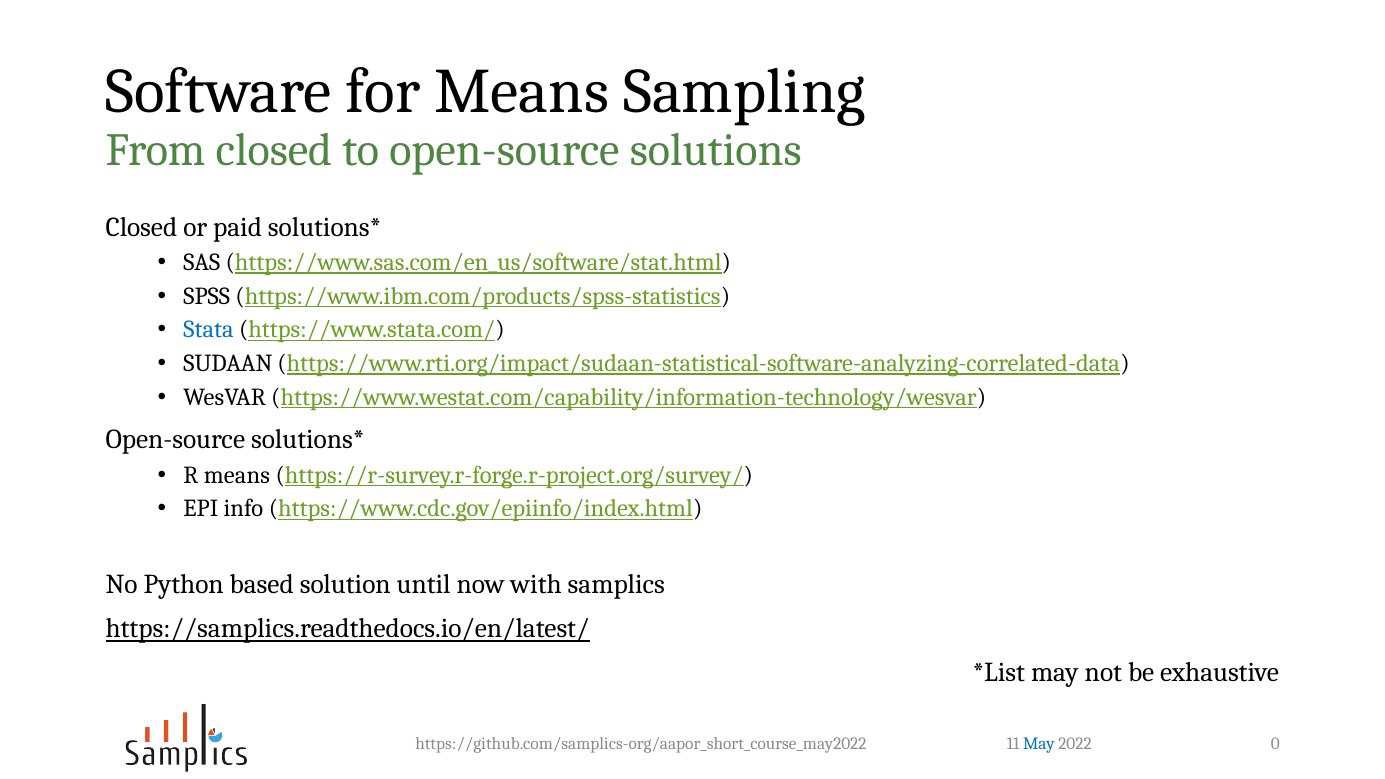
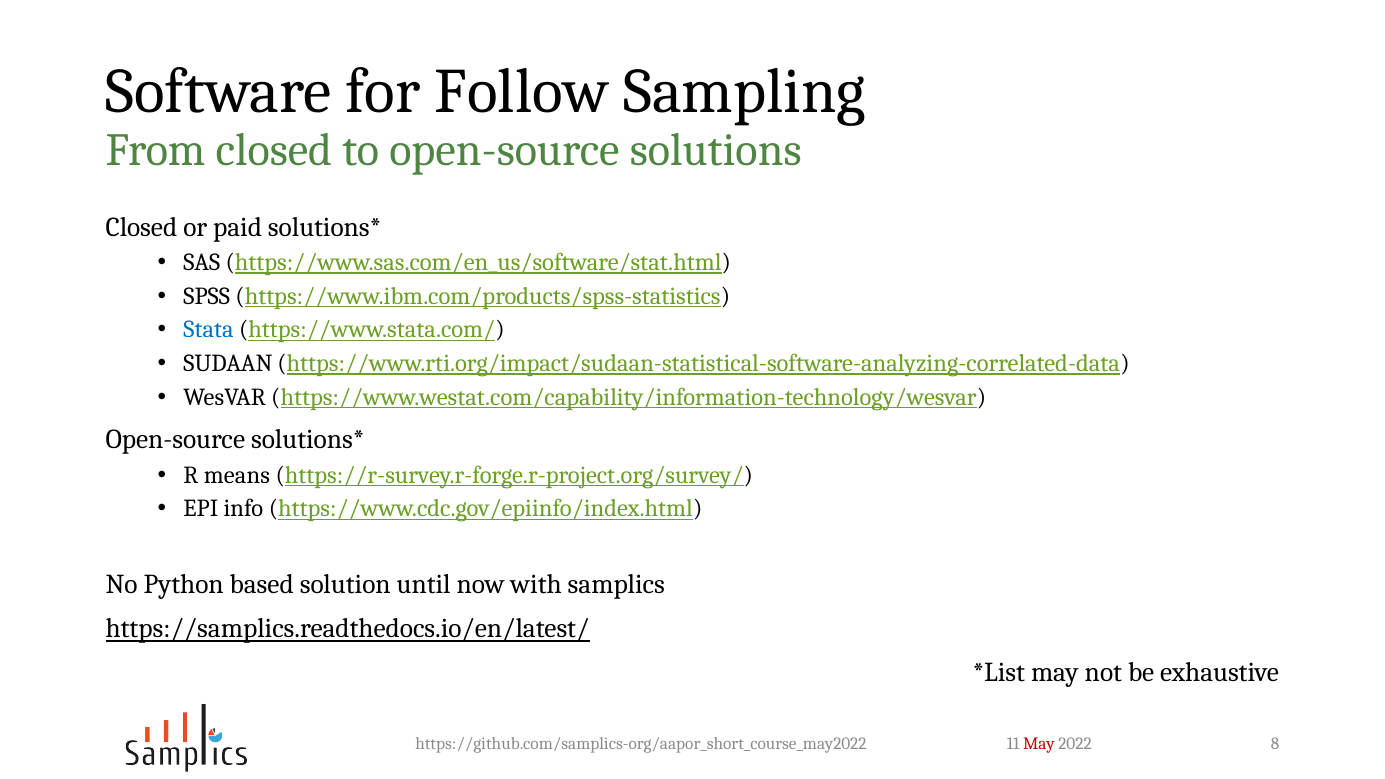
for Means: Means -> Follow
May at (1039, 744) colour: blue -> red
0: 0 -> 8
